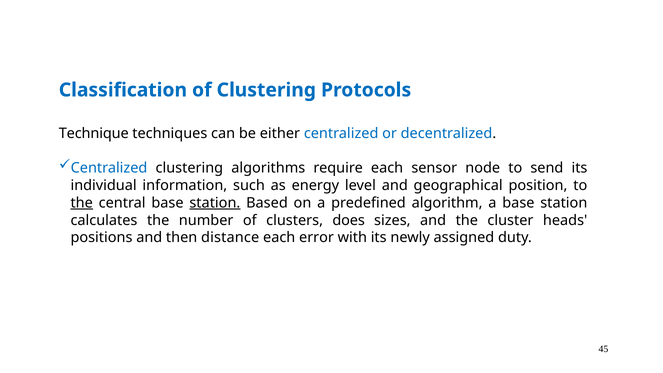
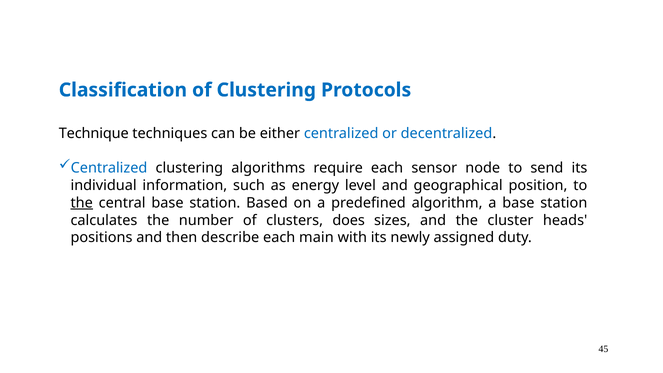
station at (215, 203) underline: present -> none
distance: distance -> describe
error: error -> main
